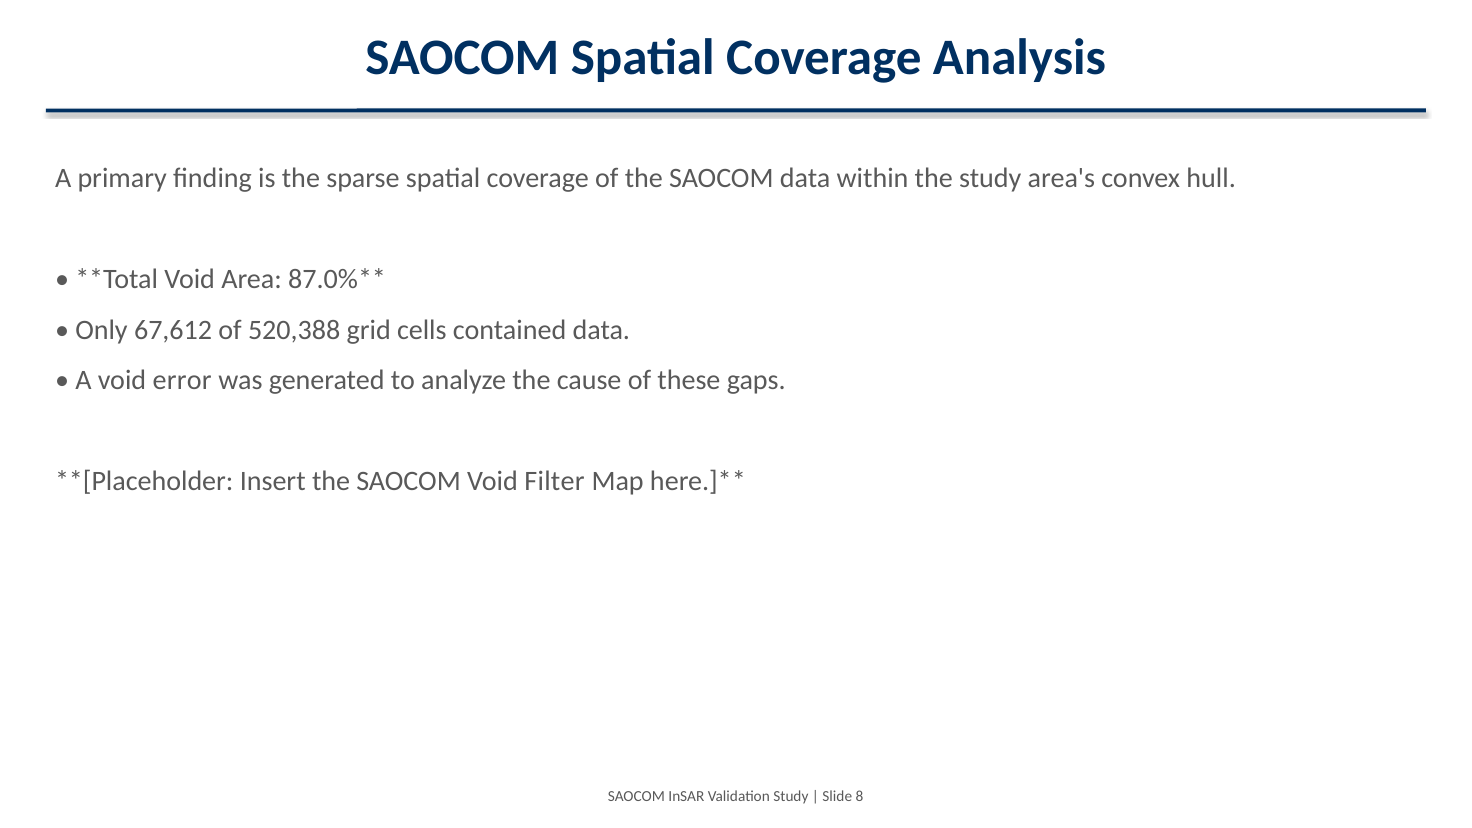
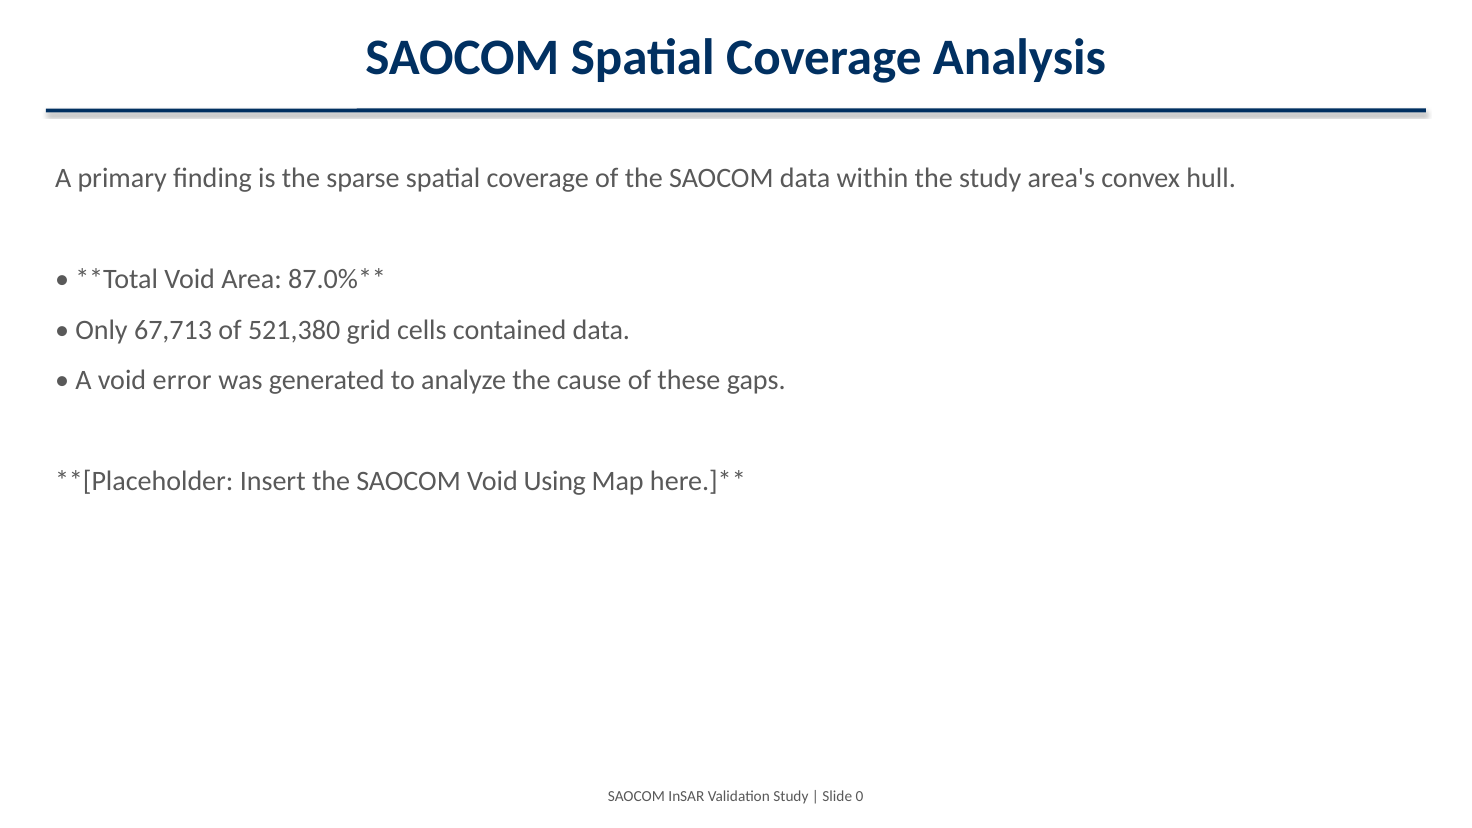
67,612: 67,612 -> 67,713
520,388: 520,388 -> 521,380
Filter: Filter -> Using
8: 8 -> 0
